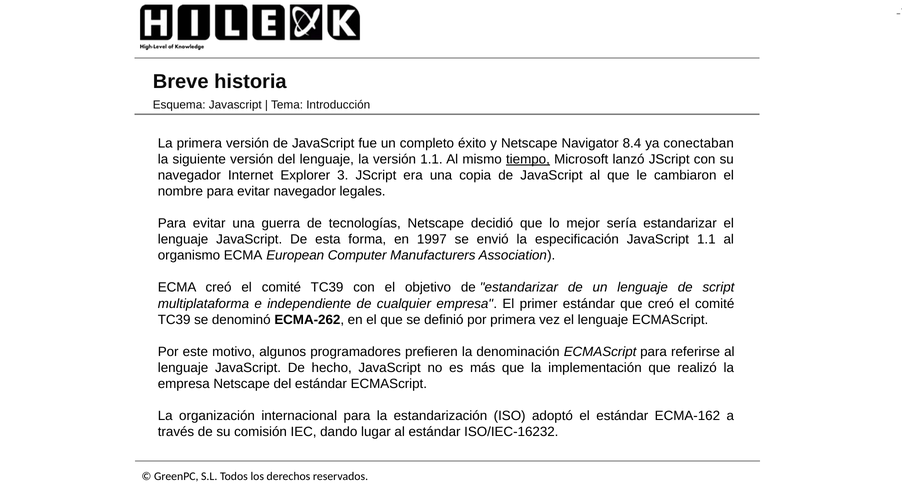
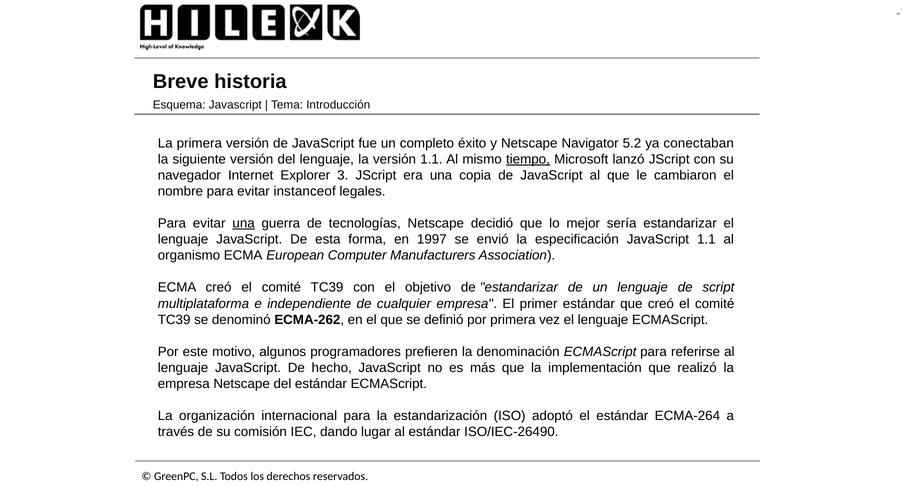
8.4: 8.4 -> 5.2
evitar navegador: navegador -> instanceof
una at (244, 224) underline: none -> present
ECMA-162: ECMA-162 -> ECMA-264
ISO/IEC-16232: ISO/IEC-16232 -> ISO/IEC-26490
